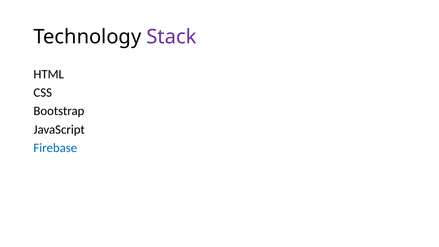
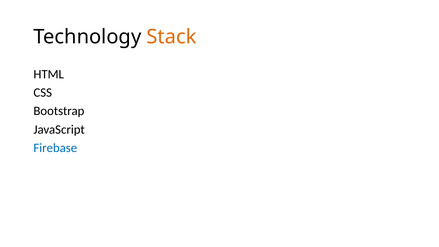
Stack colour: purple -> orange
